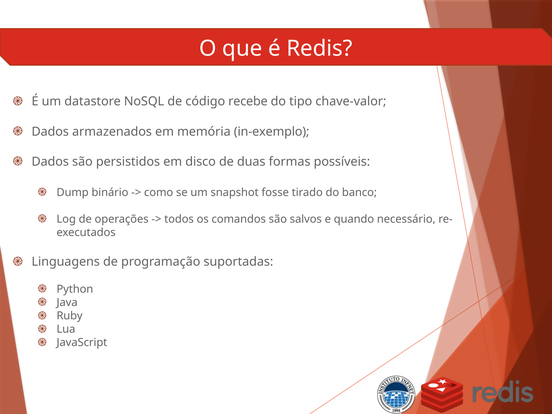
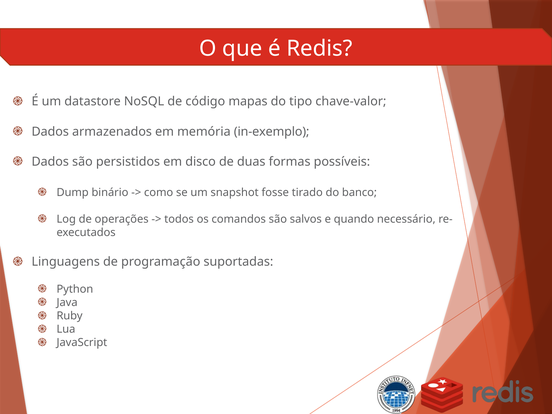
recebe: recebe -> mapas
